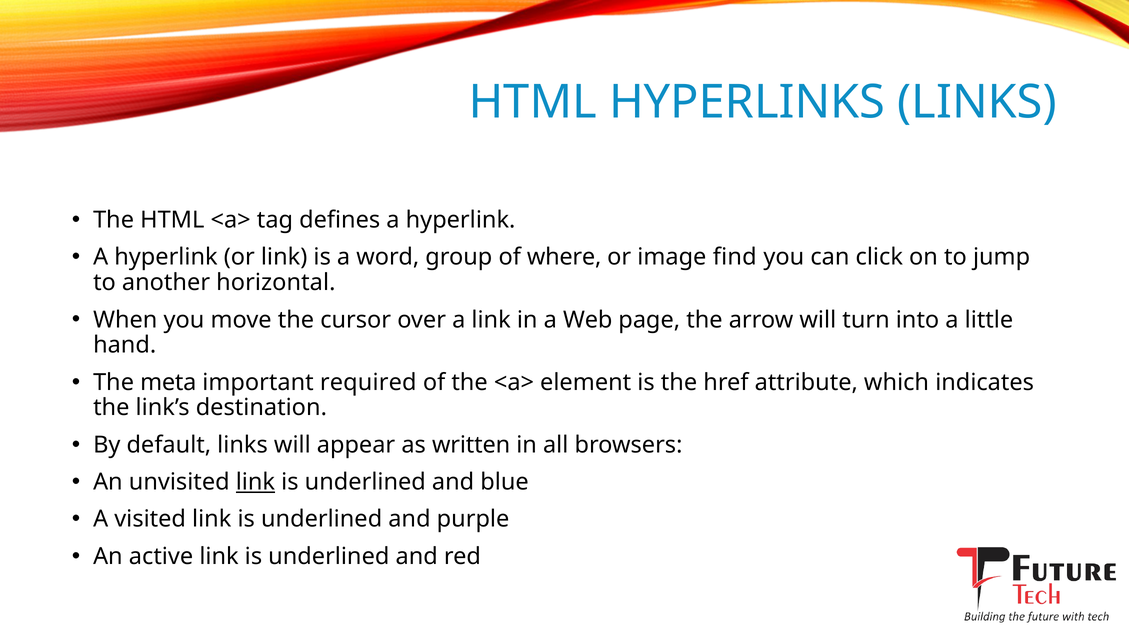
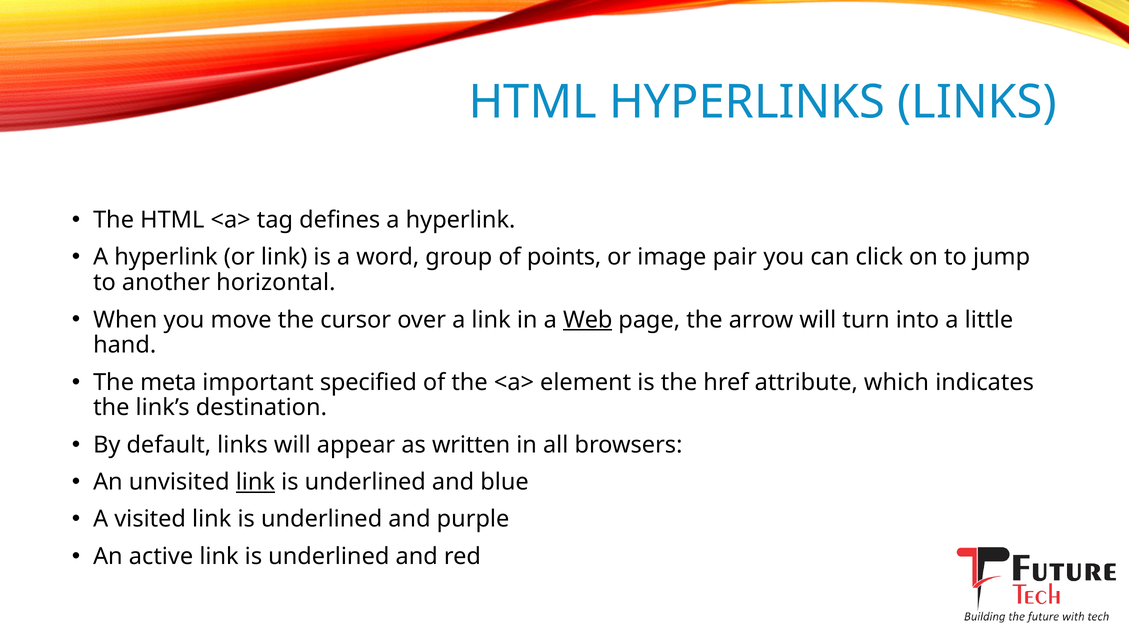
where: where -> points
find: find -> pair
Web underline: none -> present
required: required -> specified
